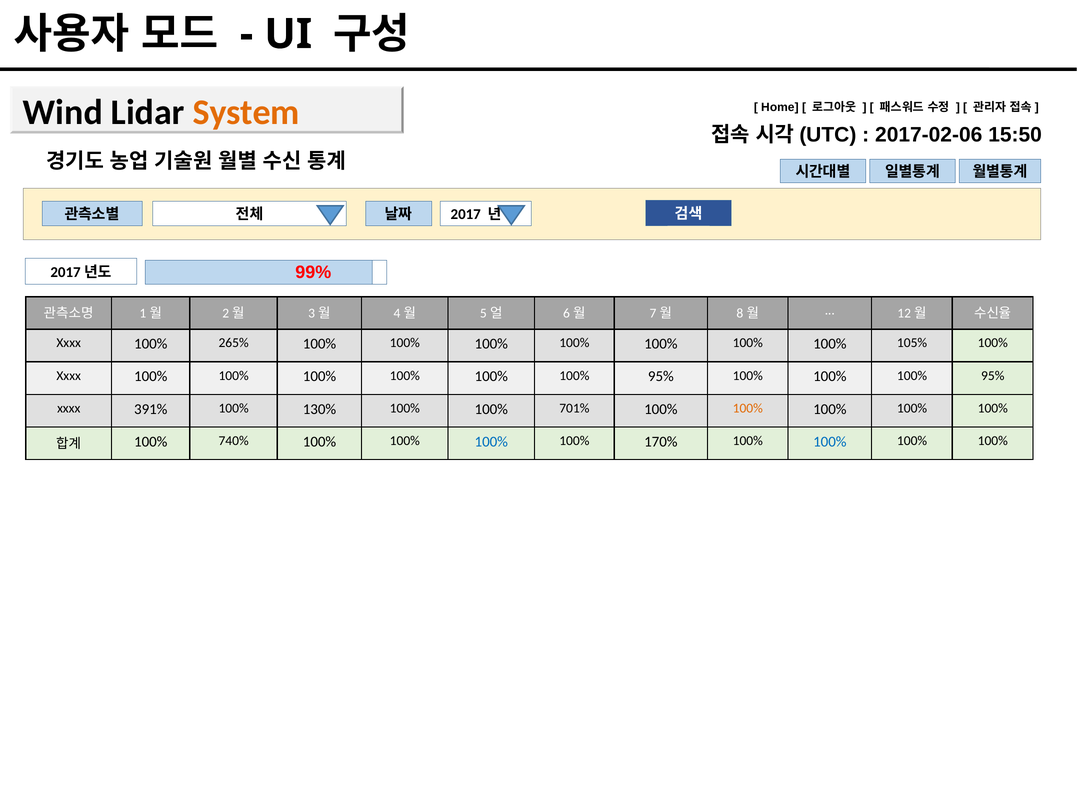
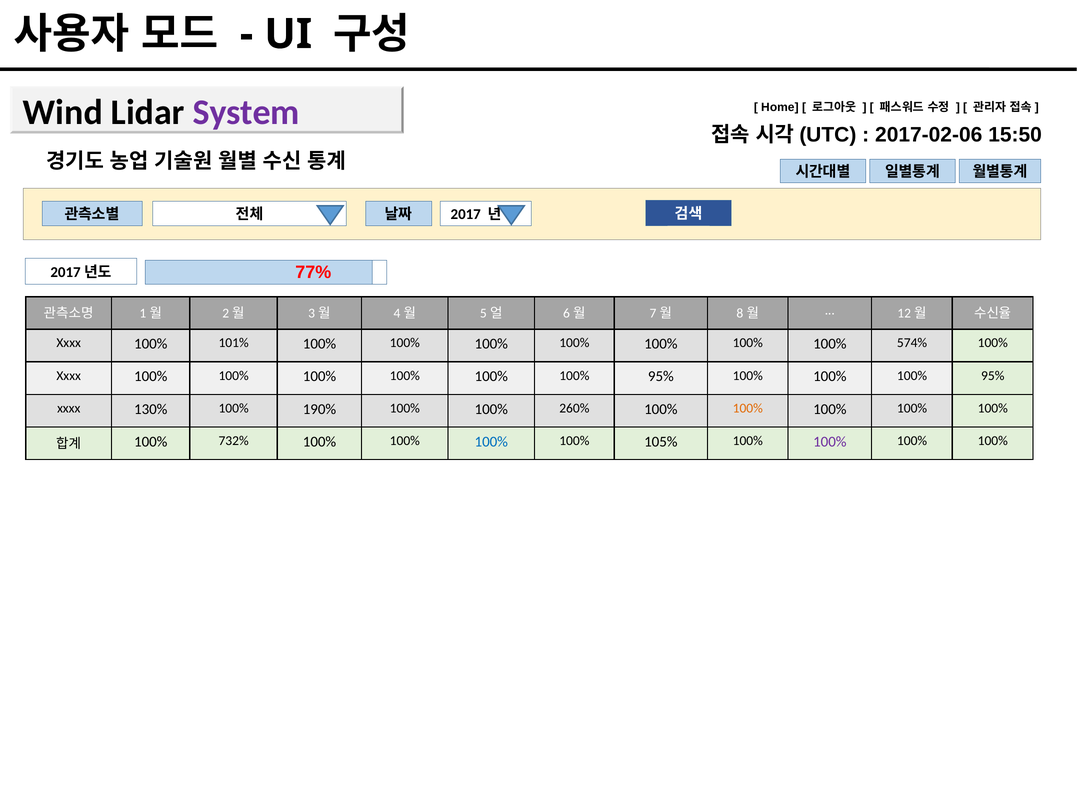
System colour: orange -> purple
99%: 99% -> 77%
265%: 265% -> 101%
105%: 105% -> 574%
391%: 391% -> 130%
130%: 130% -> 190%
701%: 701% -> 260%
740%: 740% -> 732%
170%: 170% -> 105%
100% at (830, 441) colour: blue -> purple
